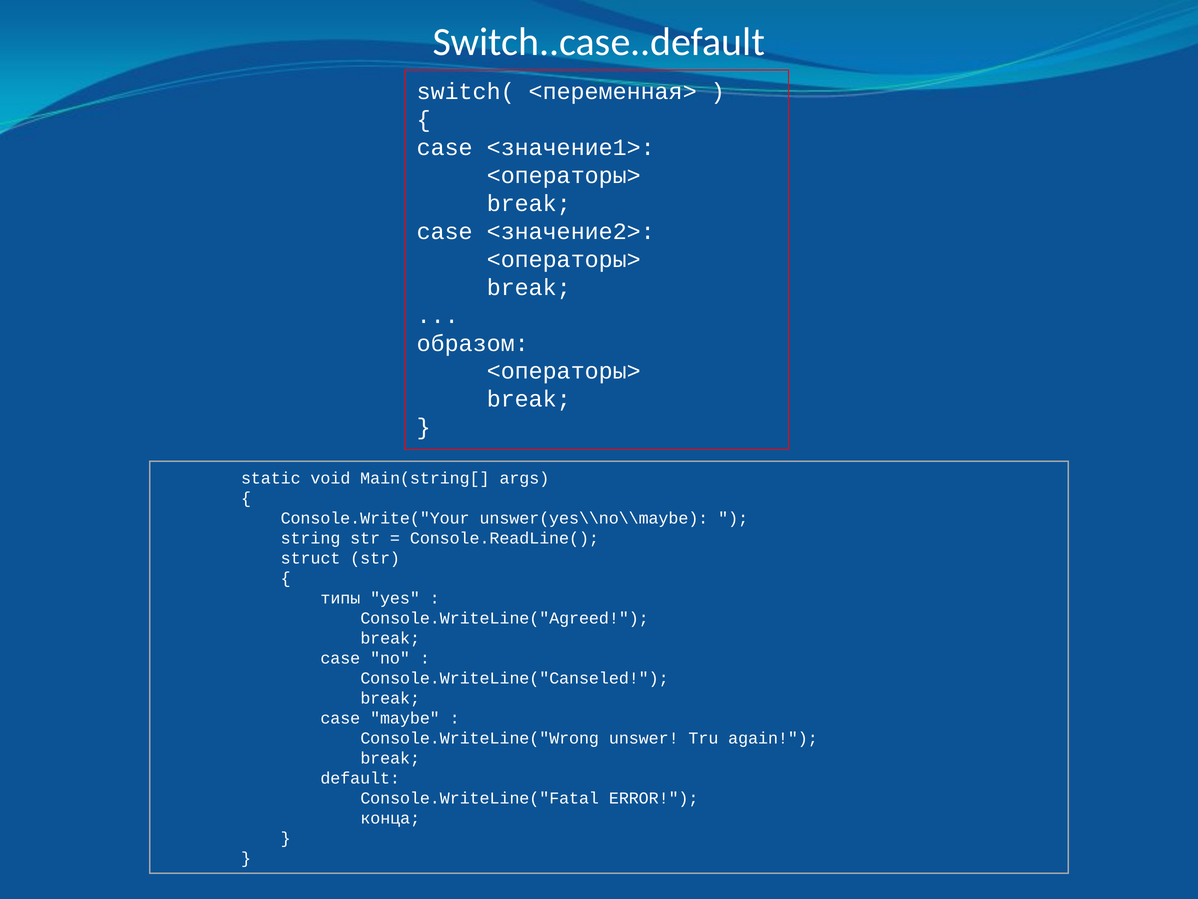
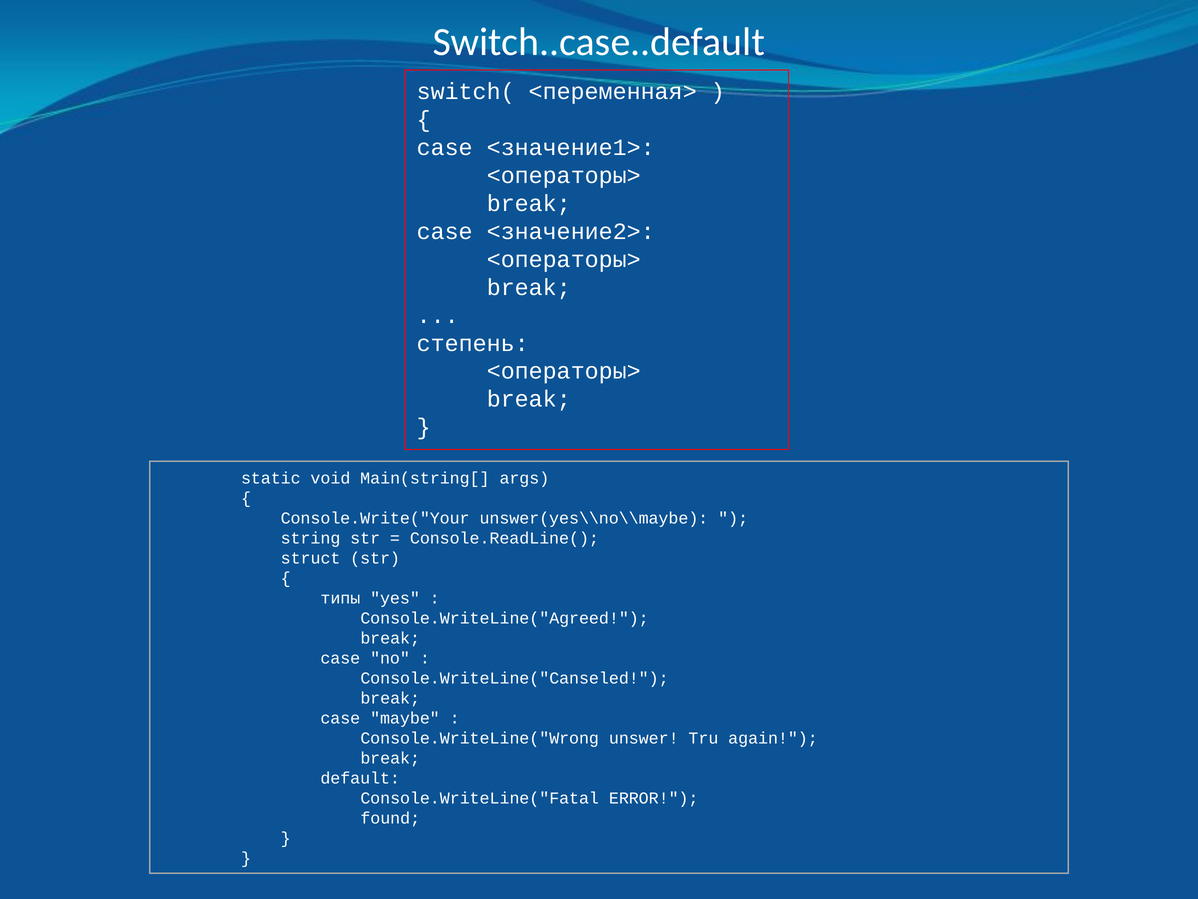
образом: образом -> степень
конца: конца -> found
